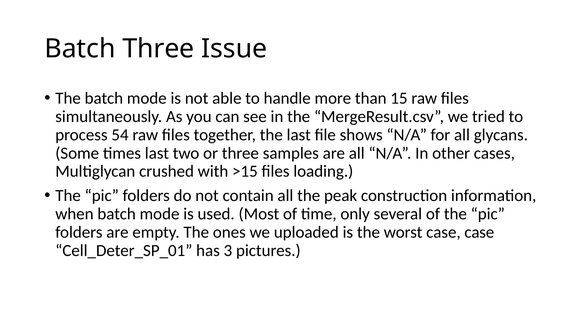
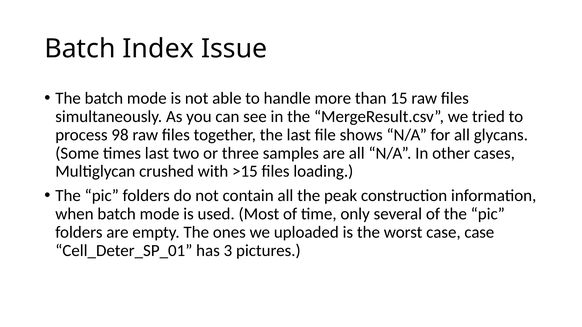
Batch Three: Three -> Index
54: 54 -> 98
